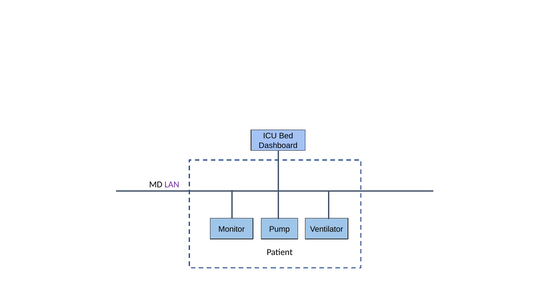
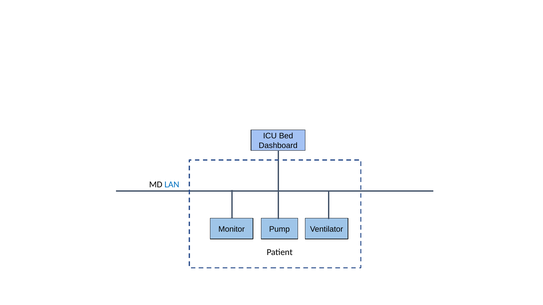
LAN colour: purple -> blue
